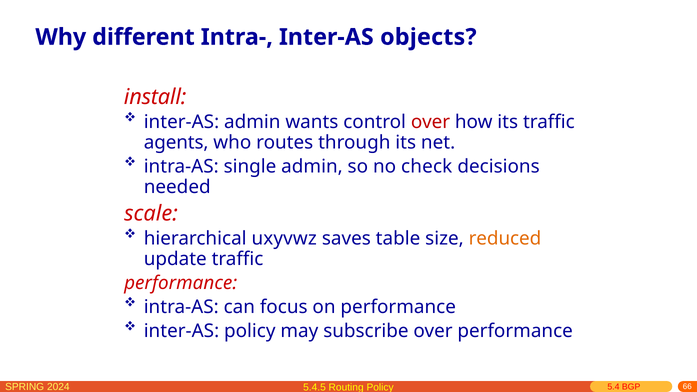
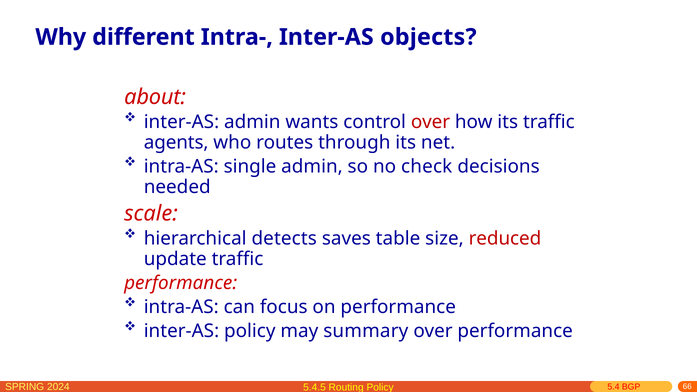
install: install -> about
uxyvwz: uxyvwz -> detects
reduced colour: orange -> red
subscribe: subscribe -> summary
